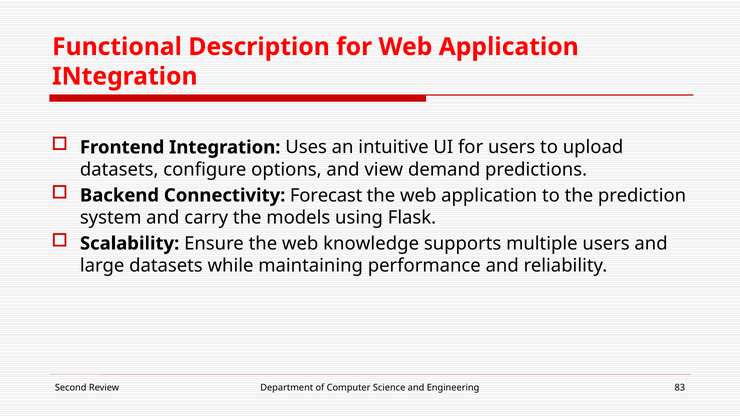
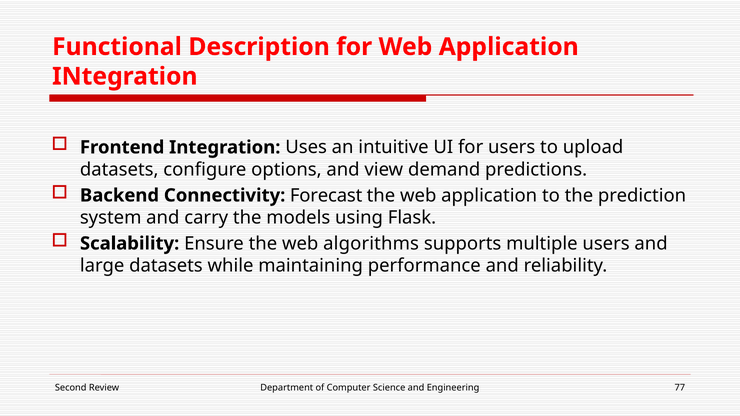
knowledge: knowledge -> algorithms
83: 83 -> 77
